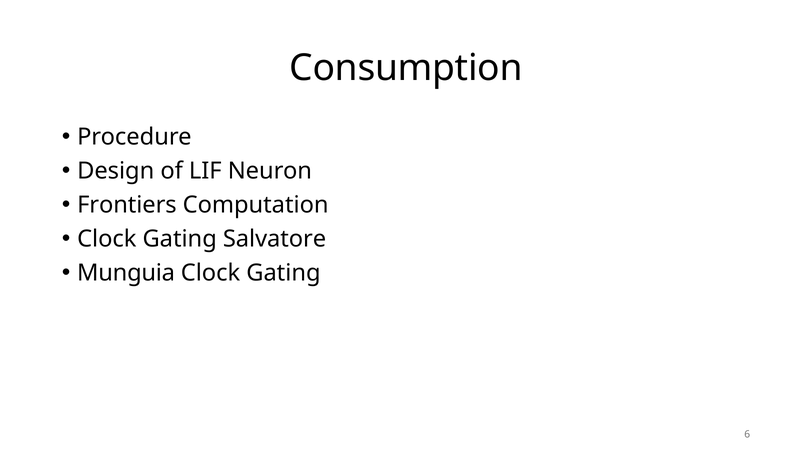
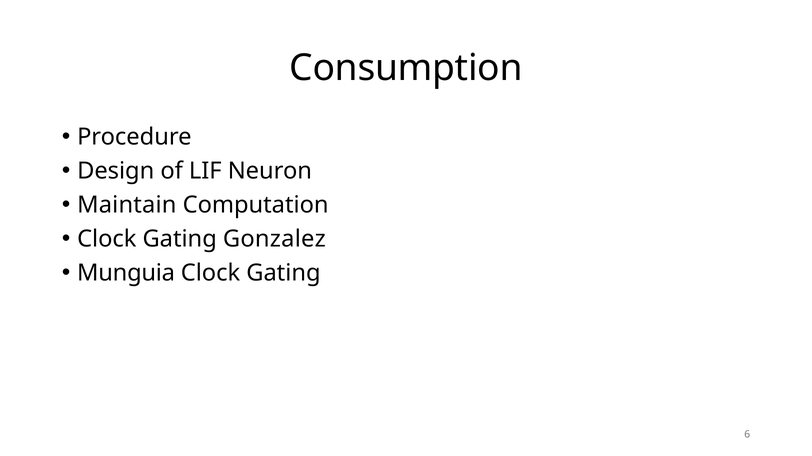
Frontiers: Frontiers -> Maintain
Salvatore: Salvatore -> Gonzalez
